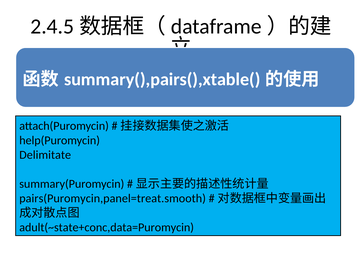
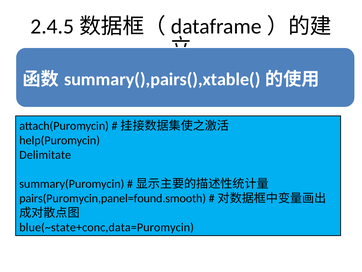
pairs(Puromycin,panel=treat.smooth: pairs(Puromycin,panel=treat.smooth -> pairs(Puromycin,panel=found.smooth
adult(~state+conc,data=Puromycin: adult(~state+conc,data=Puromycin -> blue(~state+conc,data=Puromycin
